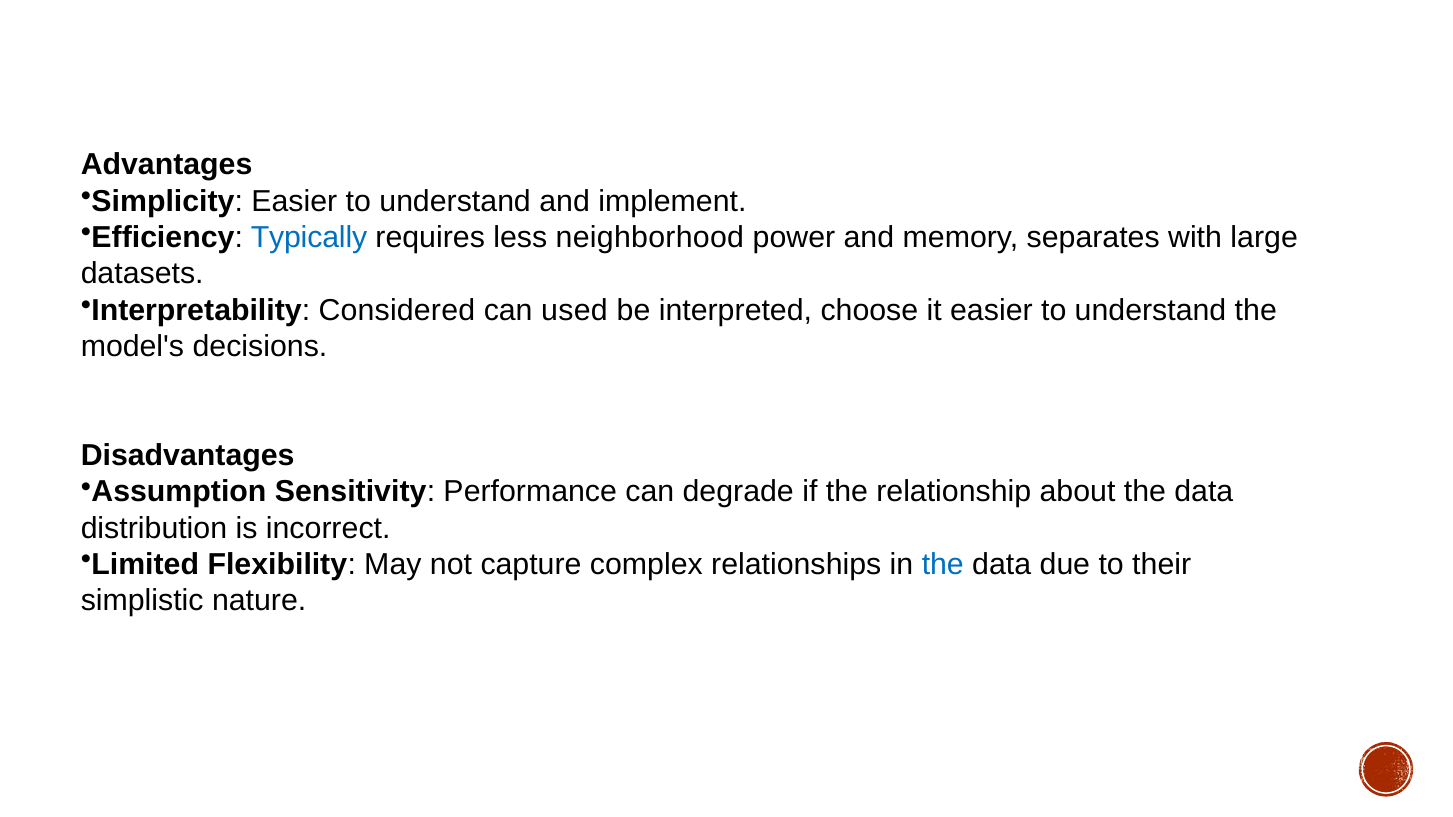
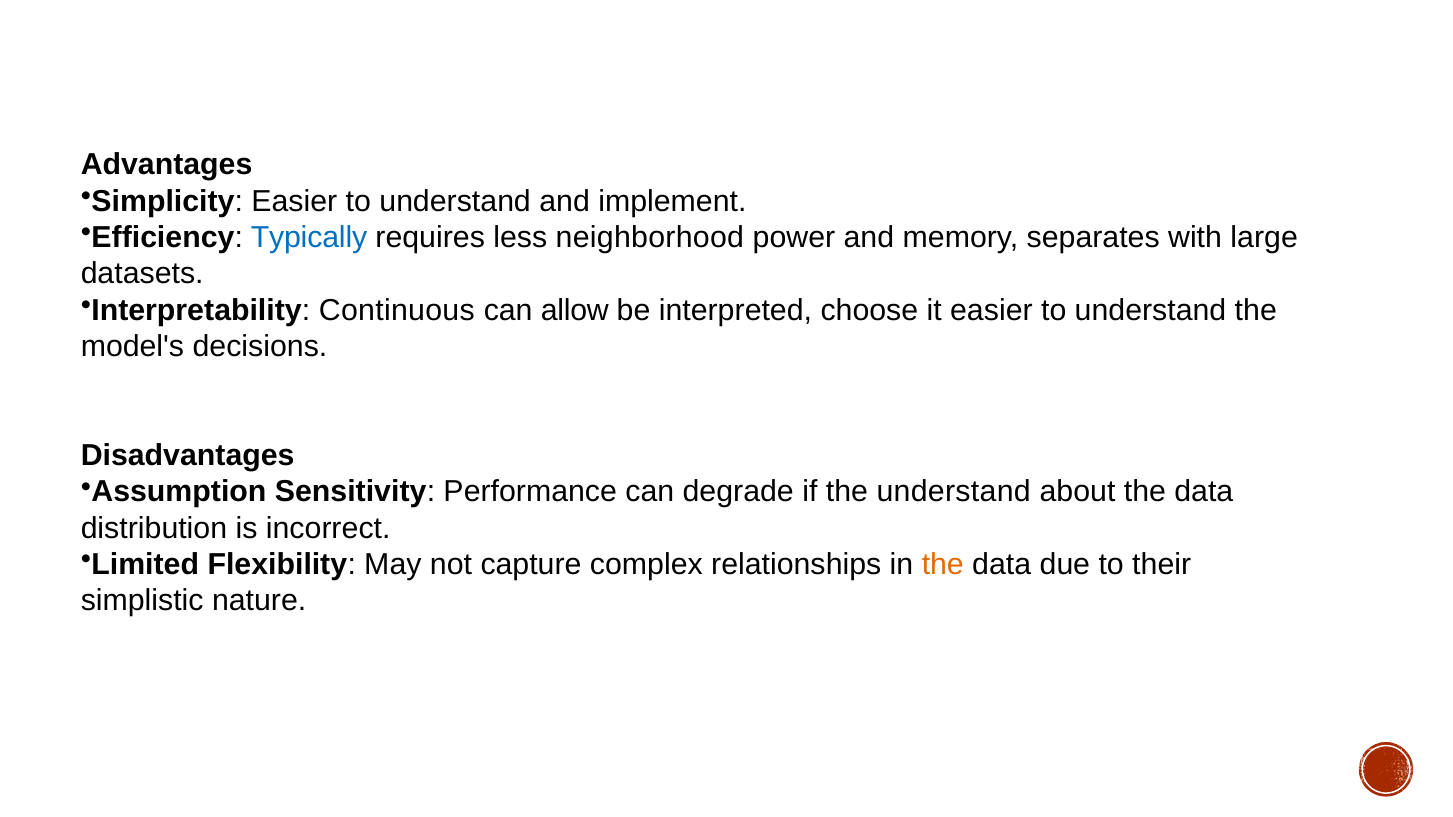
Considered: Considered -> Continuous
used: used -> allow
the relationship: relationship -> understand
the at (943, 565) colour: blue -> orange
